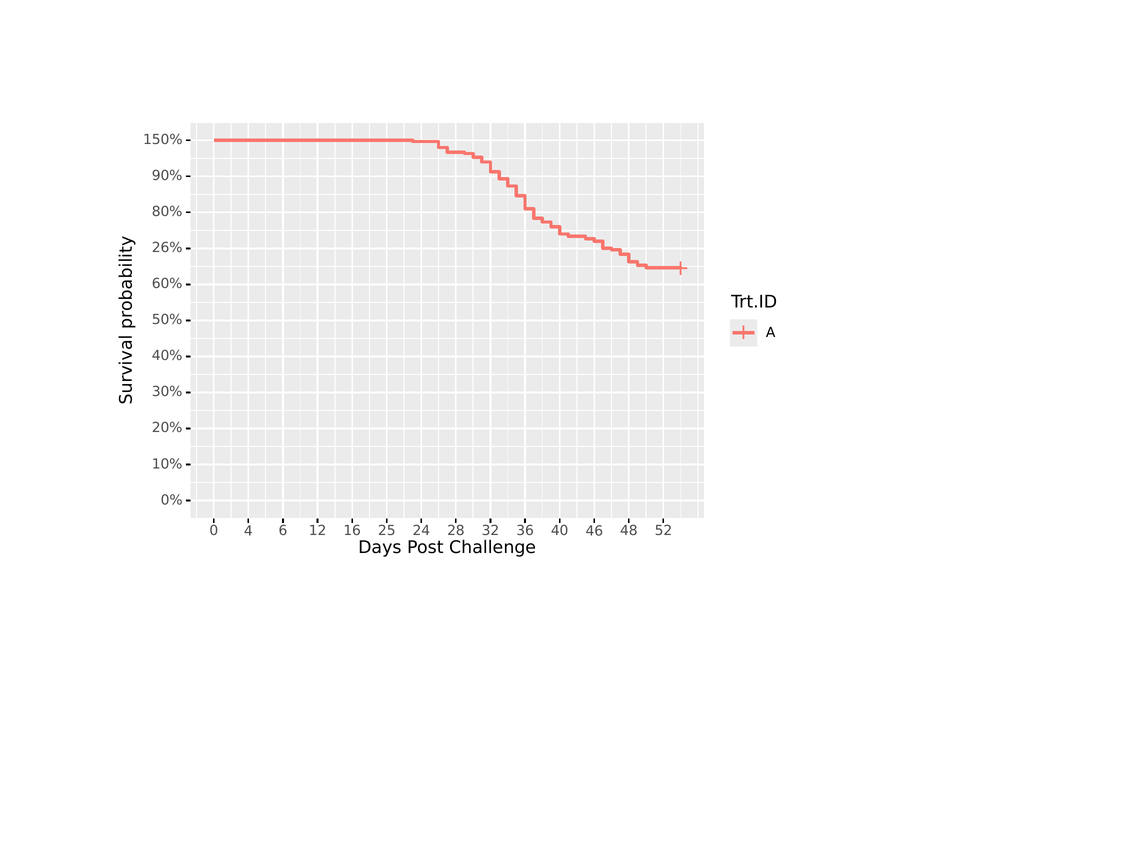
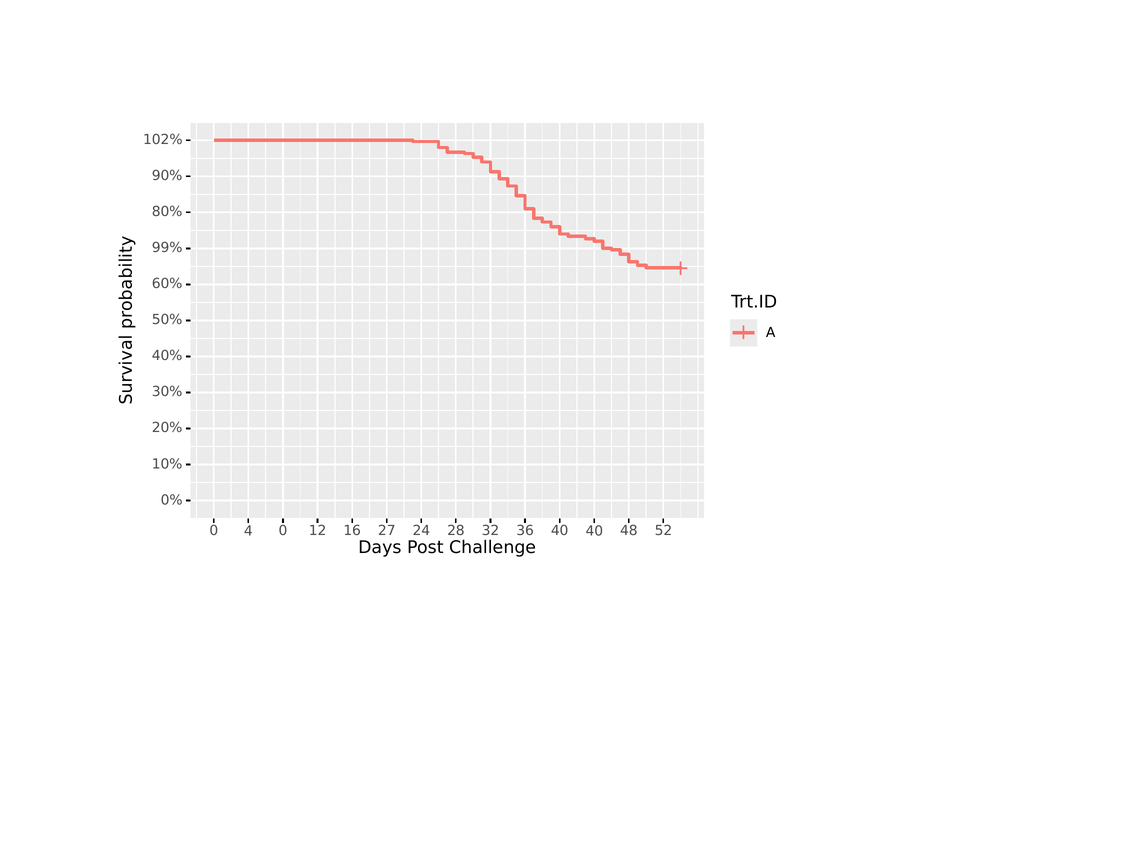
150%: 150% -> 102%
26%: 26% -> 99%
4 6: 6 -> 0
25: 25 -> 27
40 46: 46 -> 40
